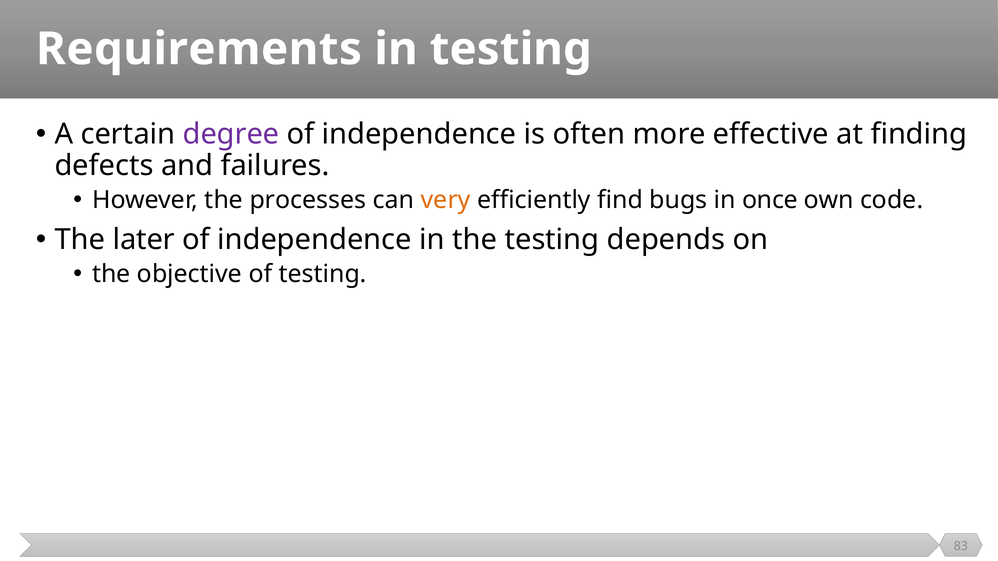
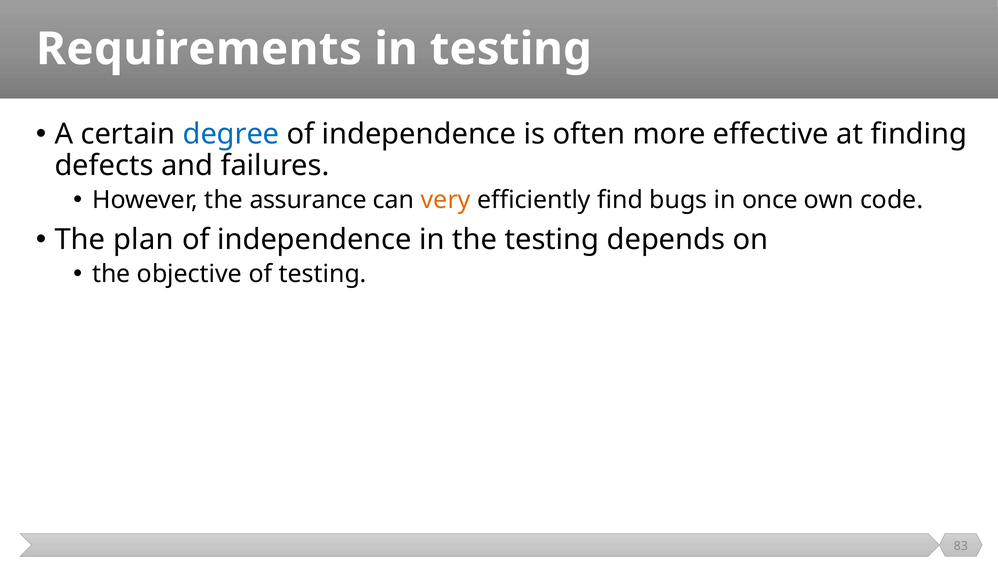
degree colour: purple -> blue
processes: processes -> assurance
later: later -> plan
